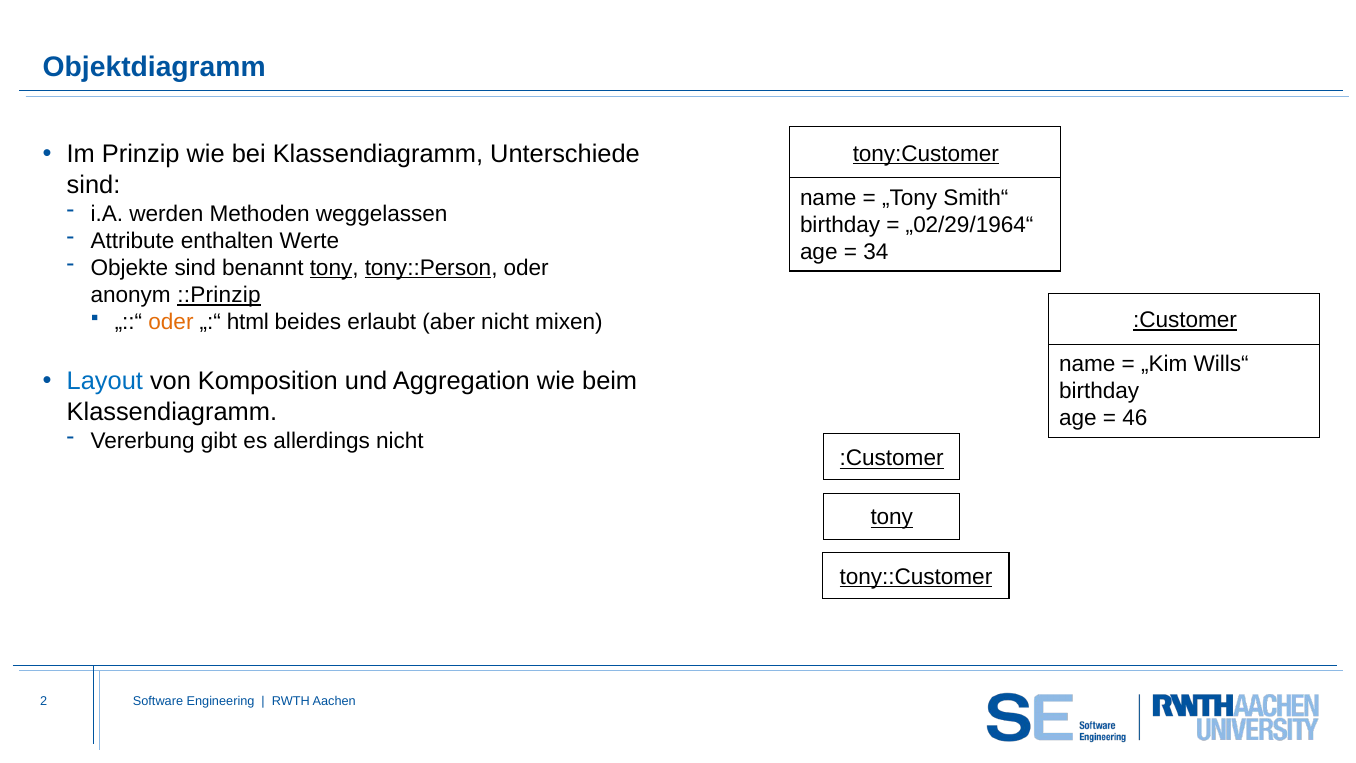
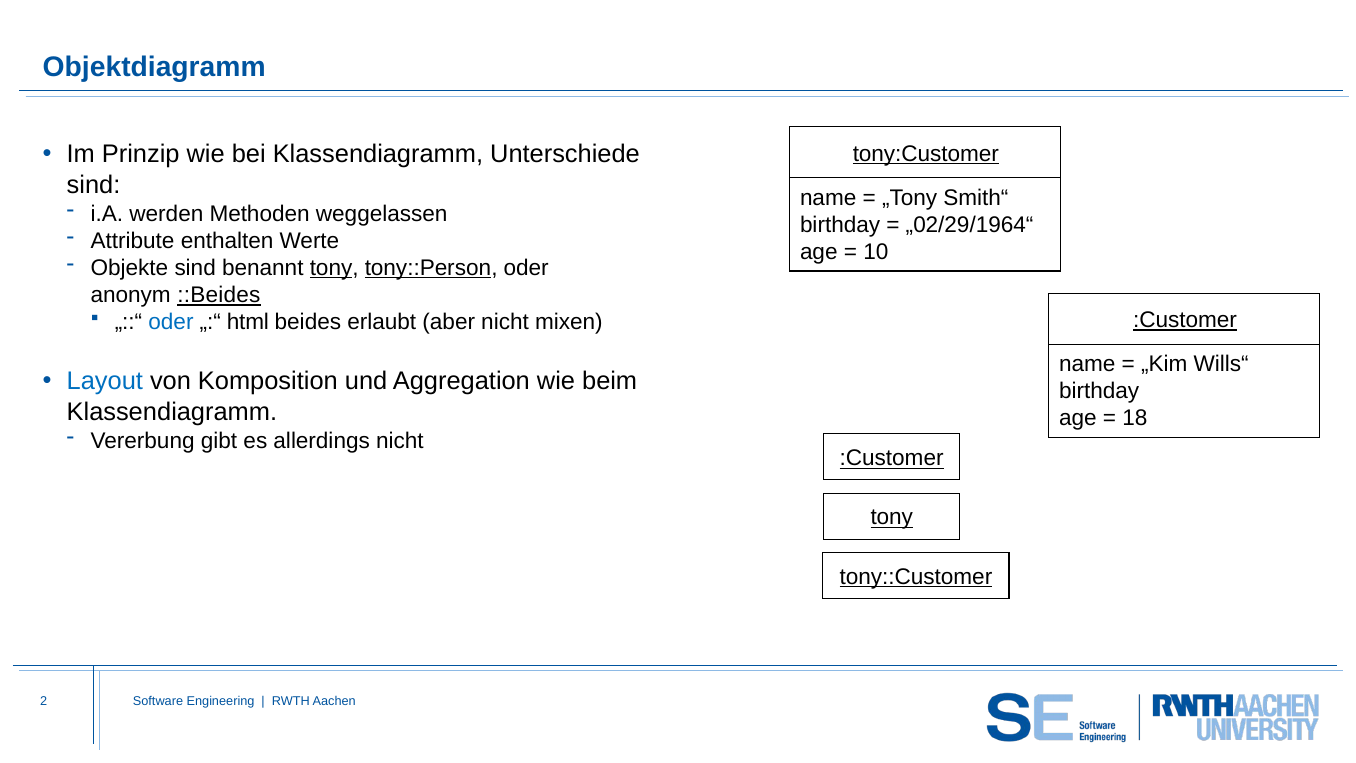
34: 34 -> 10
::Prinzip: ::Prinzip -> ::Beides
oder at (171, 322) colour: orange -> blue
46: 46 -> 18
